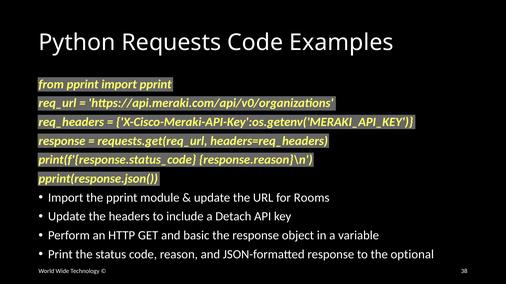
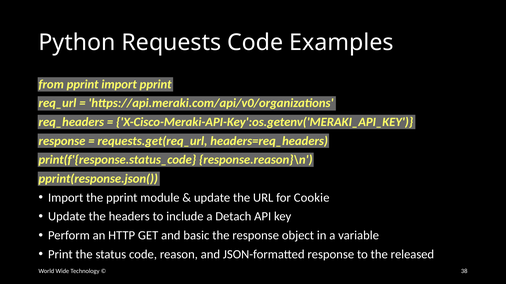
Rooms: Rooms -> Cookie
optional: optional -> released
